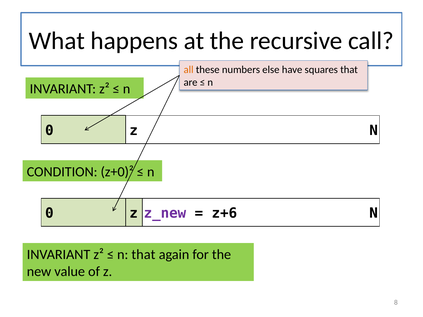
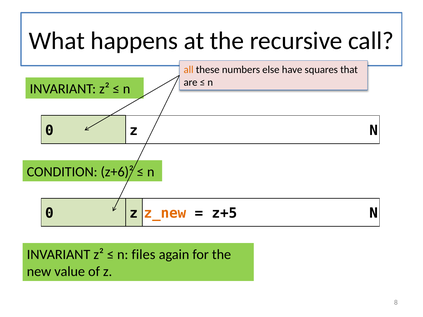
z+0)²: z+0)² -> z+6)²
z_new colour: purple -> orange
z+6: z+6 -> z+5
n that: that -> files
